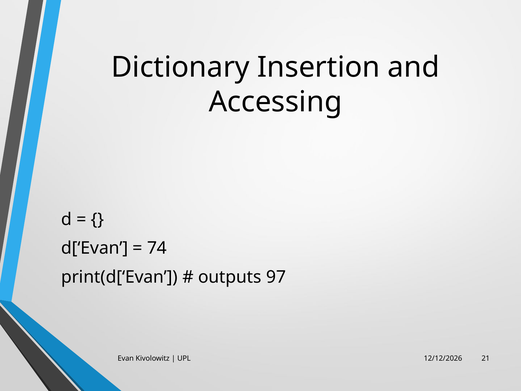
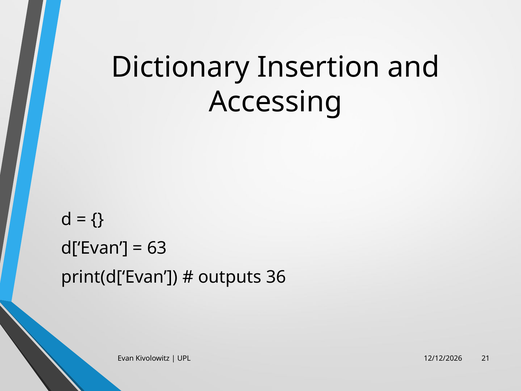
74: 74 -> 63
97: 97 -> 36
